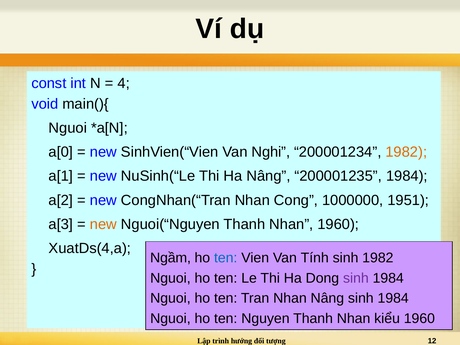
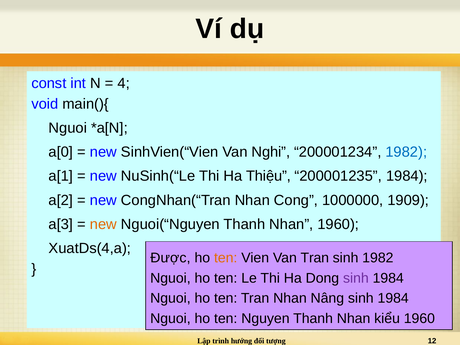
1982 at (406, 152) colour: orange -> blue
Ha Nâng: Nâng -> Thiệu
1951: 1951 -> 1909
Ngầm: Ngầm -> Được
ten at (226, 258) colour: blue -> orange
Van Tính: Tính -> Tran
